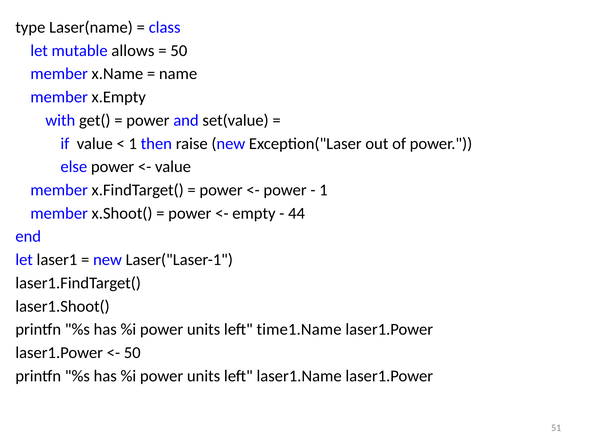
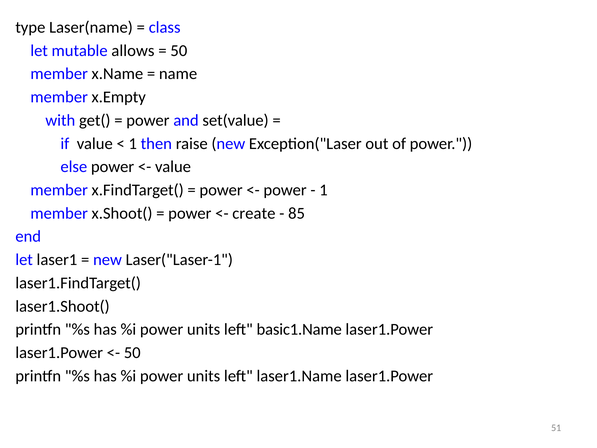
empty: empty -> create
44: 44 -> 85
time1.Name: time1.Name -> basic1.Name
